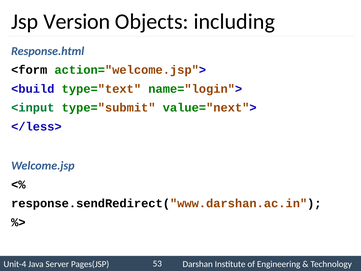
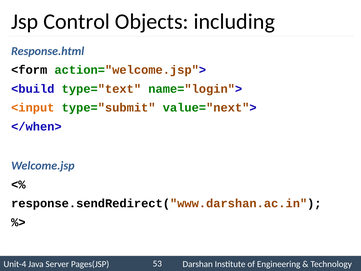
Version: Version -> Control
<input colour: green -> orange
</less>: </less> -> </when>
